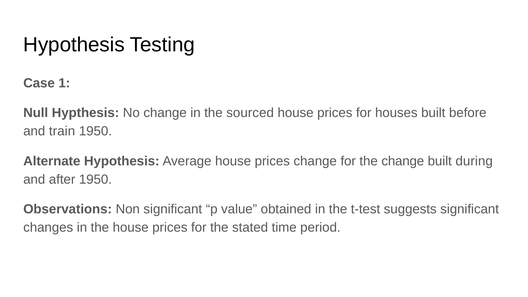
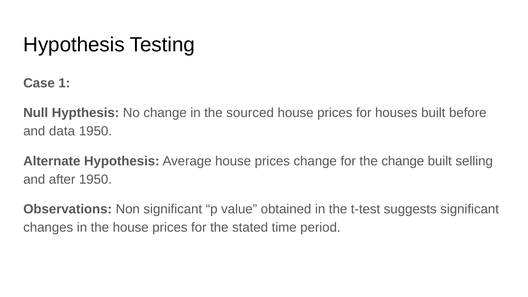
train: train -> data
during: during -> selling
